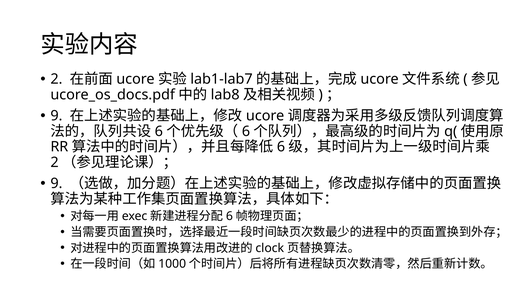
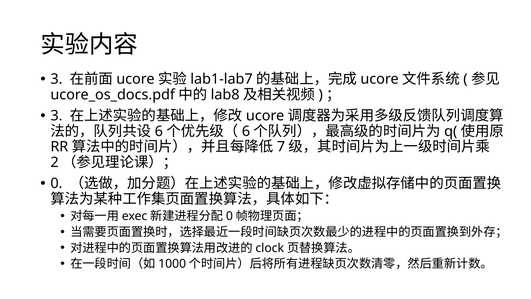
2 at (56, 79): 2 -> 3
9 at (56, 116): 9 -> 3
6 at (281, 147): 6 -> 7
9 at (56, 183): 9 -> 0
6 at (229, 216): 6 -> 0
